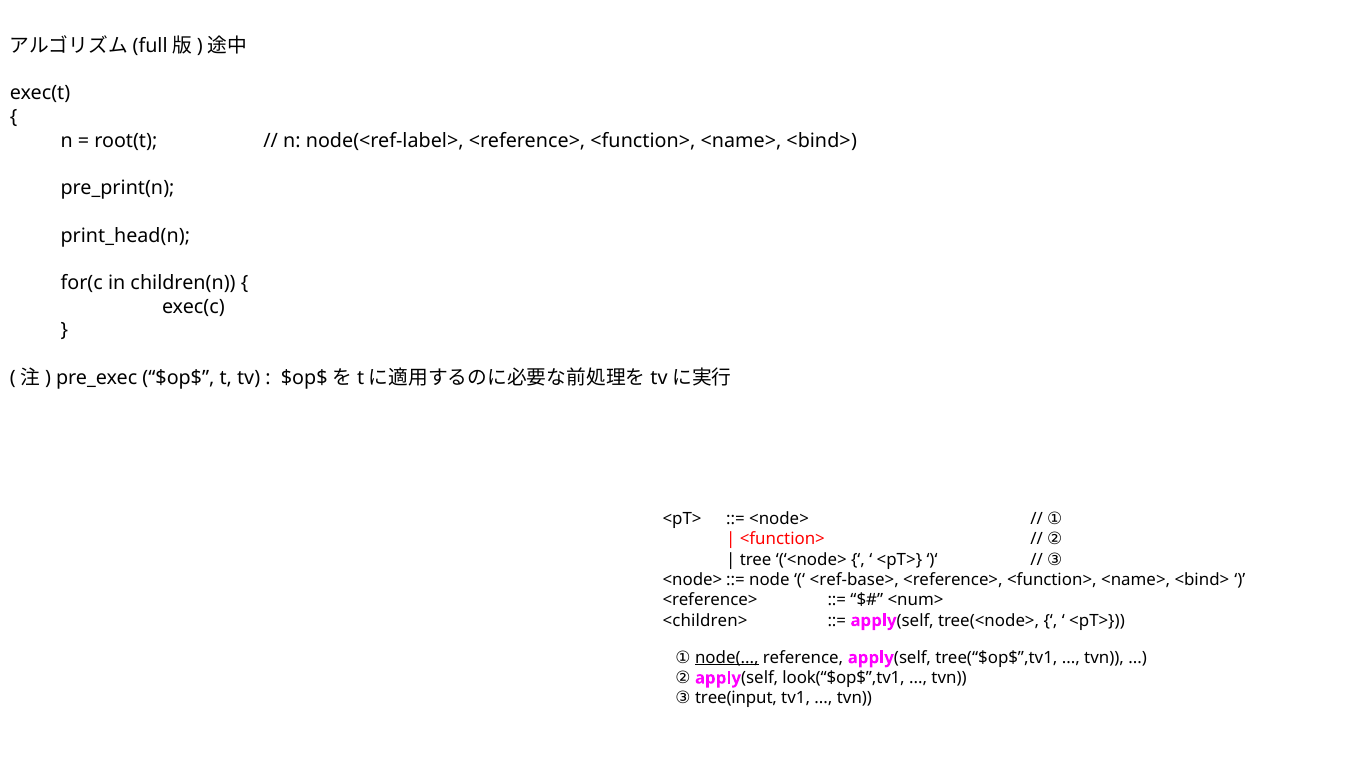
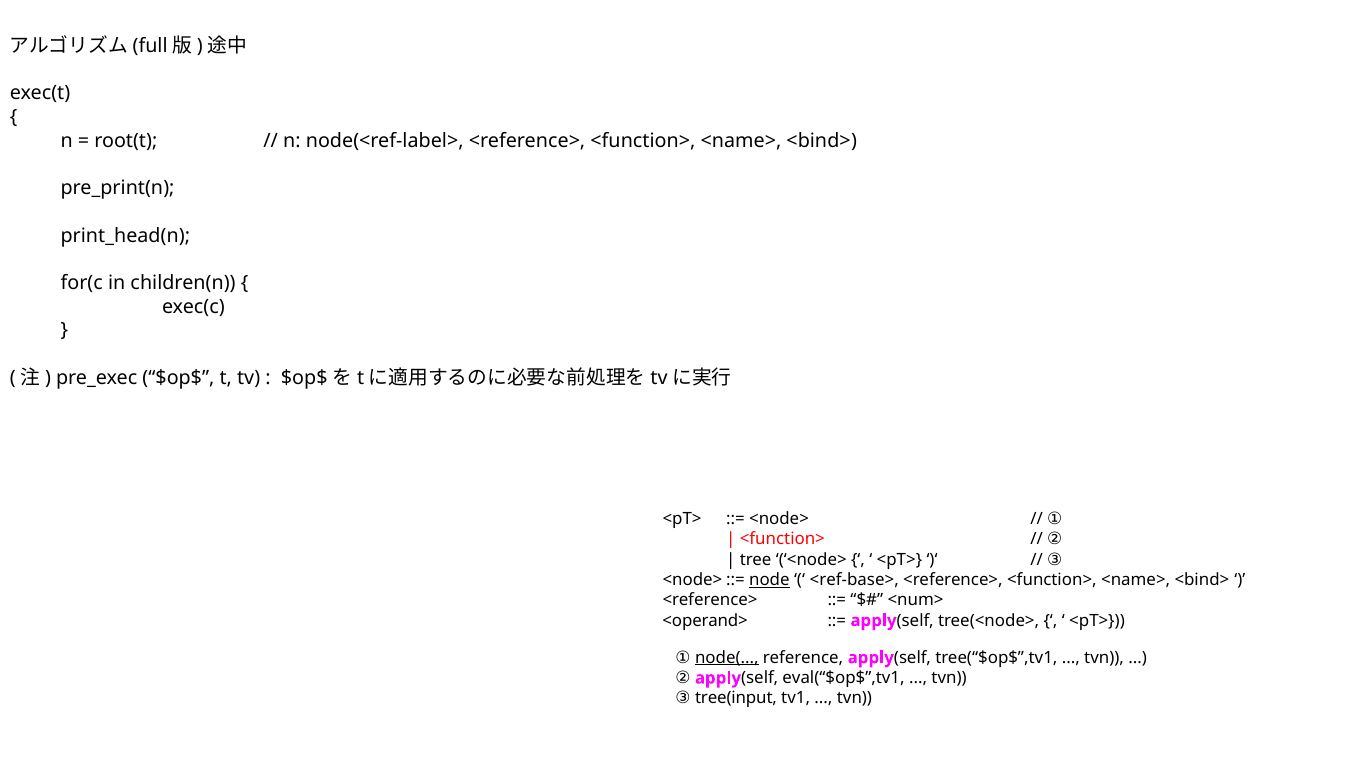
node underline: none -> present
<children>: <children> -> <operand>
look(“$op$”,tv1: look(“$op$”,tv1 -> eval(“$op$”,tv1
